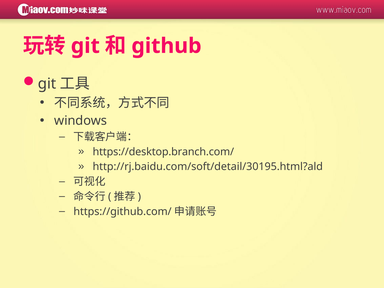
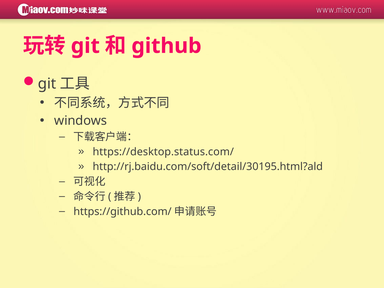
https://desktop.branch.com/: https://desktop.branch.com/ -> https://desktop.status.com/
